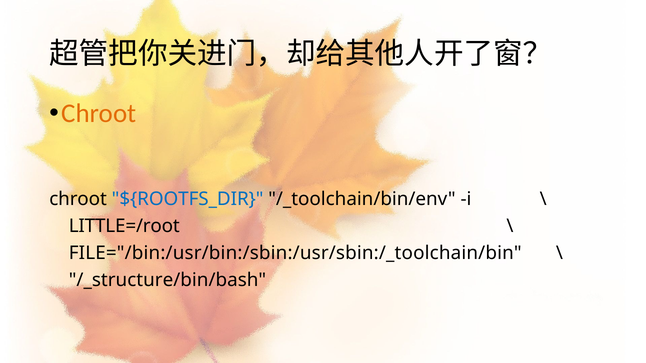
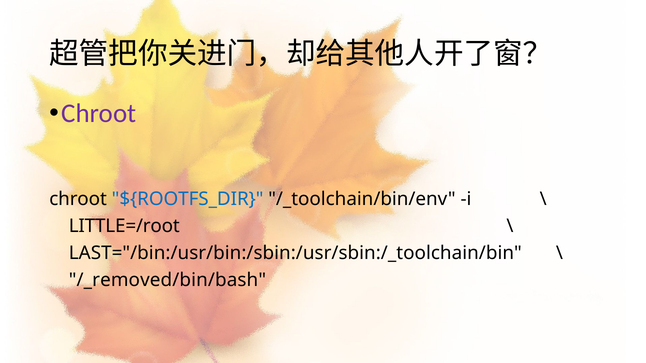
Chroot at (99, 114) colour: orange -> purple
FILE="/bin:/usr/bin:/sbin:/usr/sbin:/_toolchain/bin: FILE="/bin:/usr/bin:/sbin:/usr/sbin:/_toolchain/bin -> LAST="/bin:/usr/bin:/sbin:/usr/sbin:/_toolchain/bin
/_structure/bin/bash: /_structure/bin/bash -> /_removed/bin/bash
